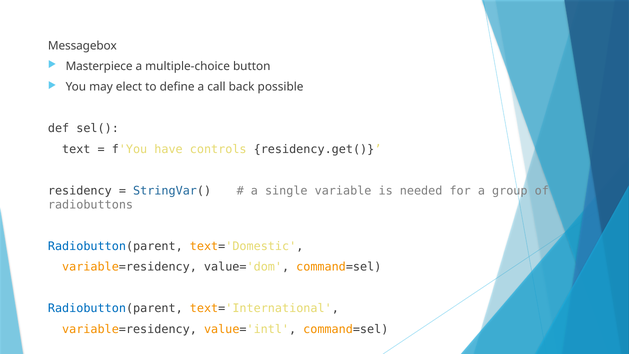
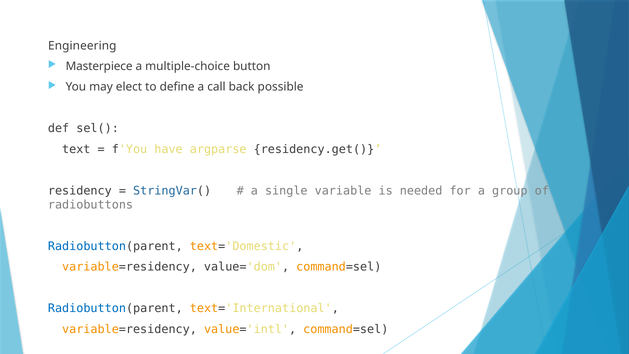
Messagebox: Messagebox -> Engineering
controls: controls -> argparse
